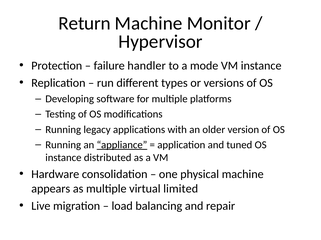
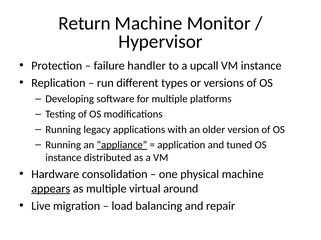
mode: mode -> upcall
appears underline: none -> present
limited: limited -> around
